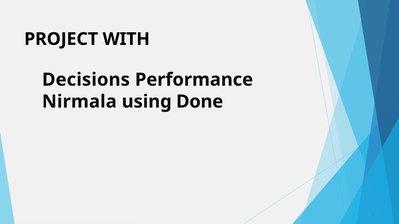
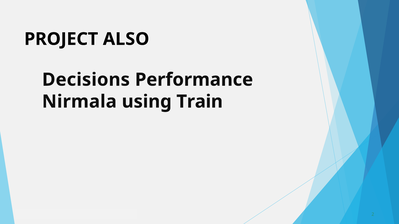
WITH: WITH -> ALSO
Done: Done -> Train
